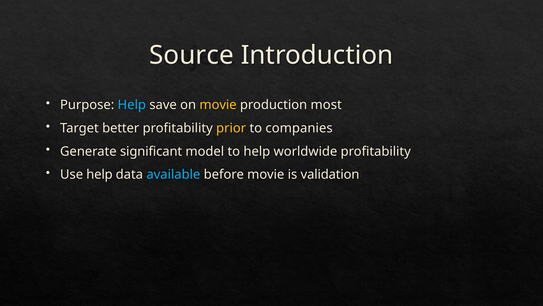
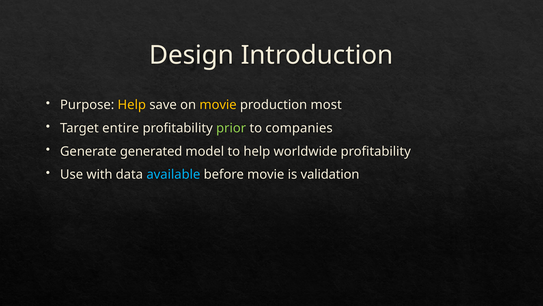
Source: Source -> Design
Help at (132, 105) colour: light blue -> yellow
better: better -> entire
prior colour: yellow -> light green
significant: significant -> generated
Use help: help -> with
